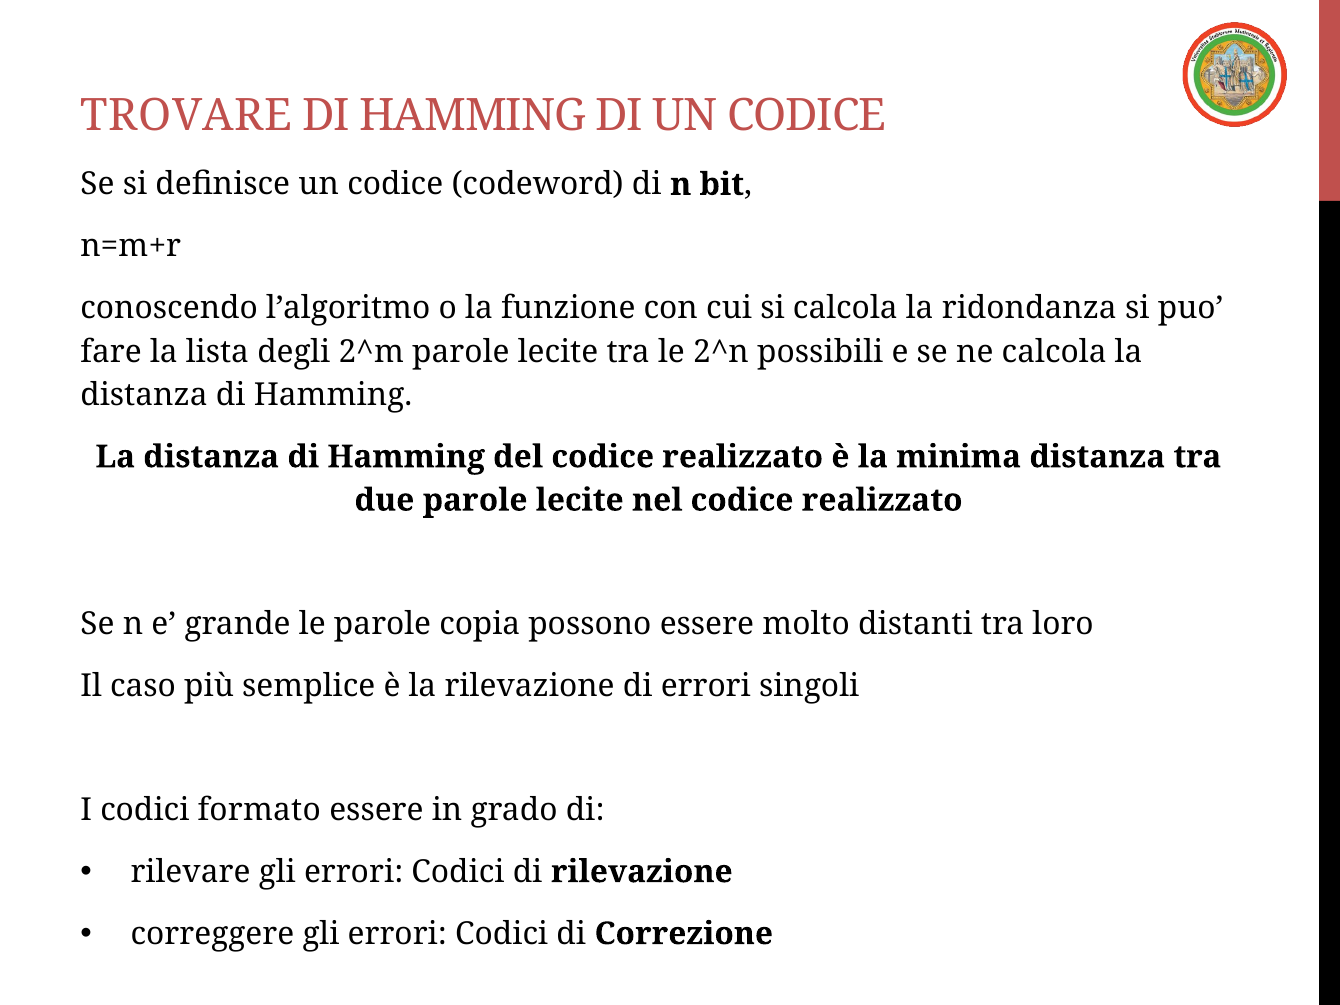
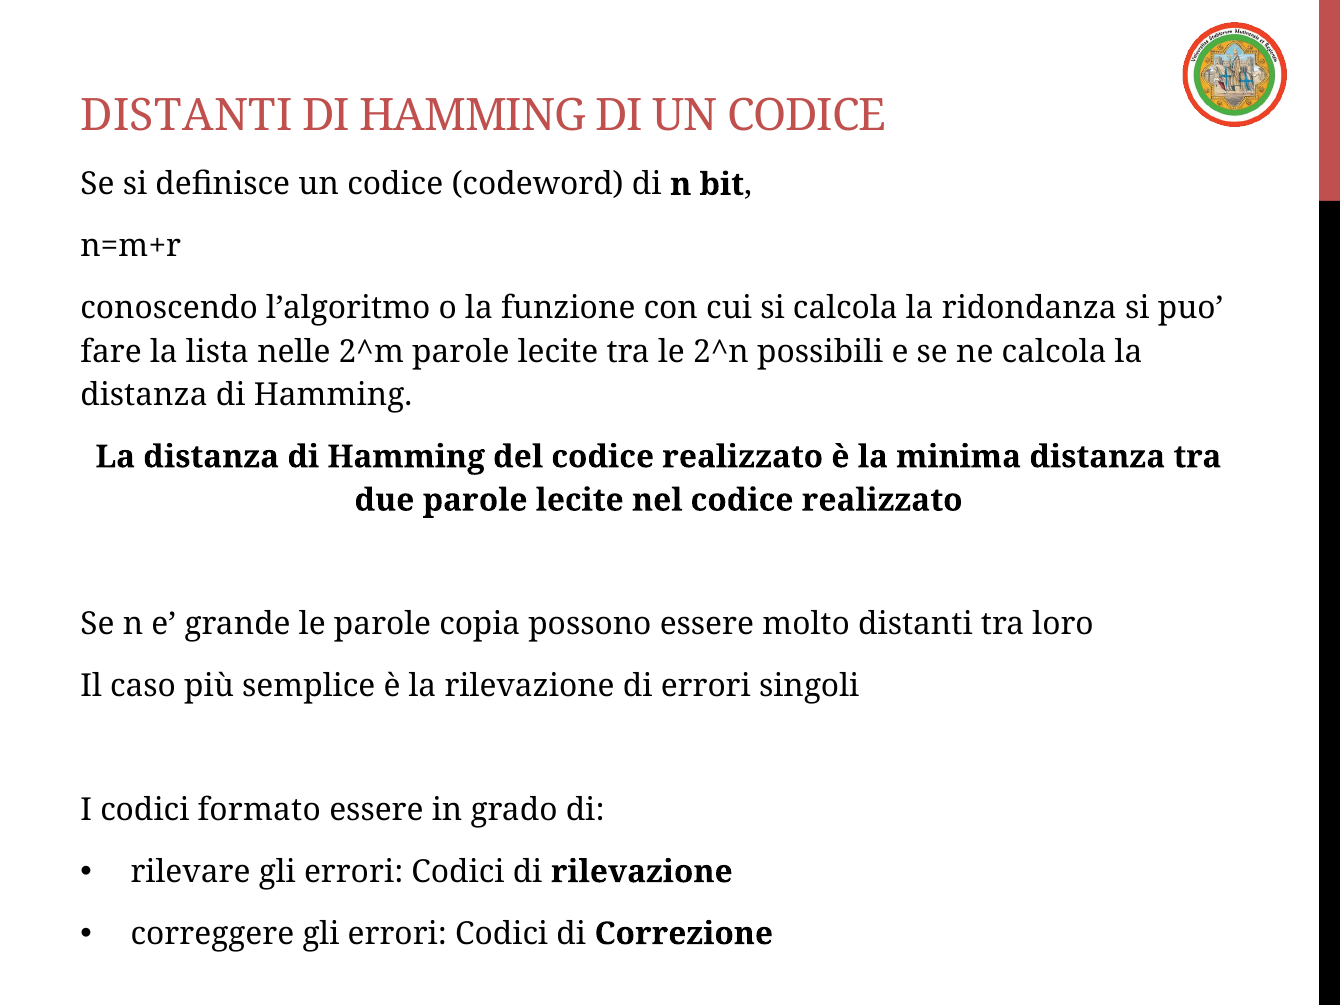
TROVARE at (187, 116): TROVARE -> DISTANTI
degli: degli -> nelle
